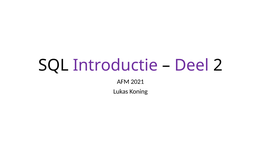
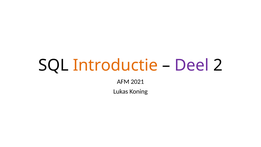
Introductie colour: purple -> orange
